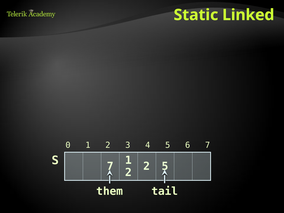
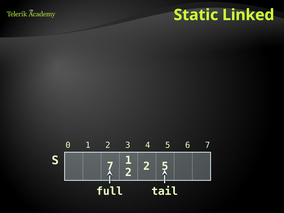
them: them -> full
